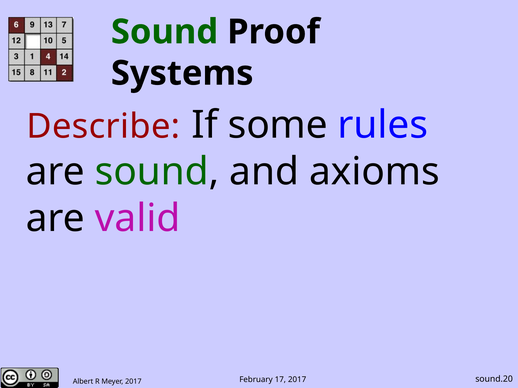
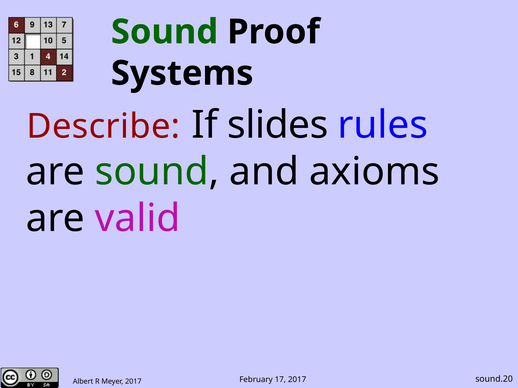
some: some -> slides
